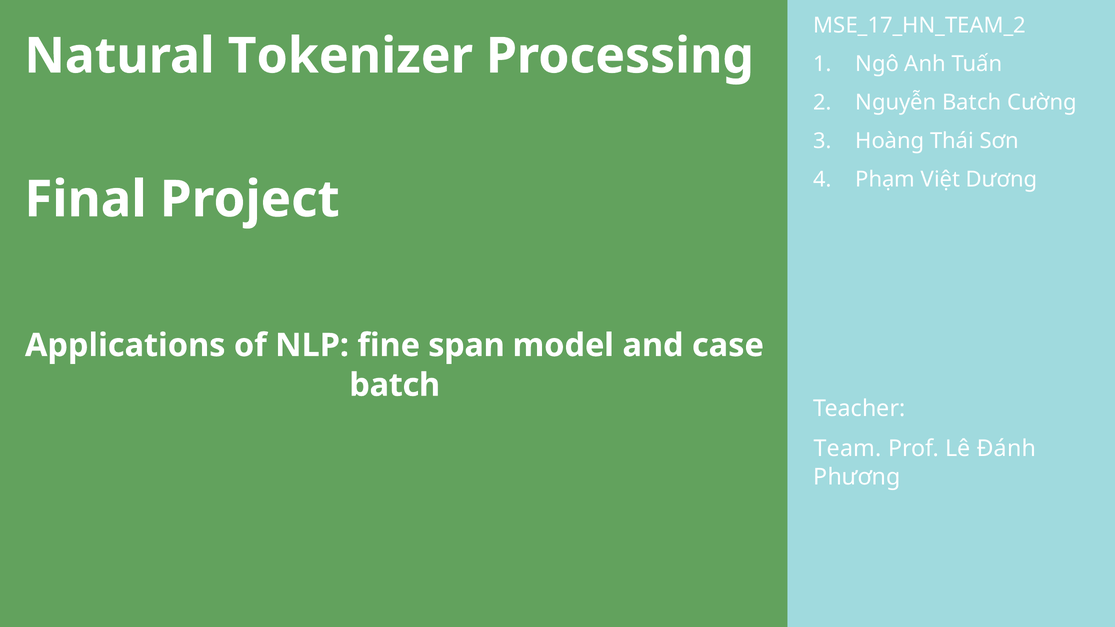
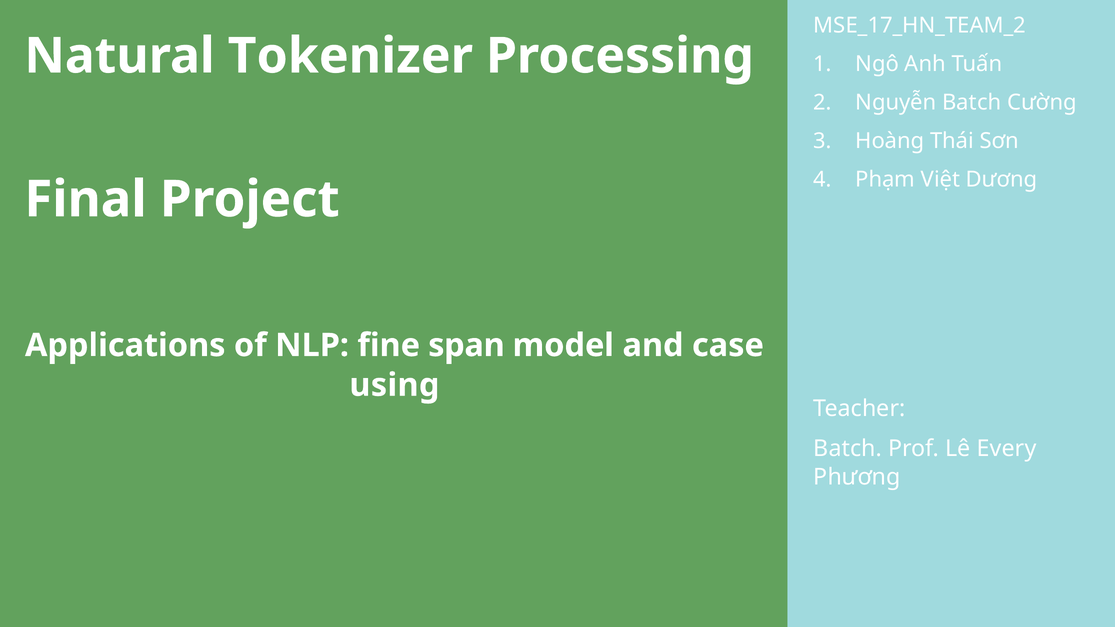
batch at (395, 385): batch -> using
Team at (848, 449): Team -> Batch
Đánh: Đánh -> Every
